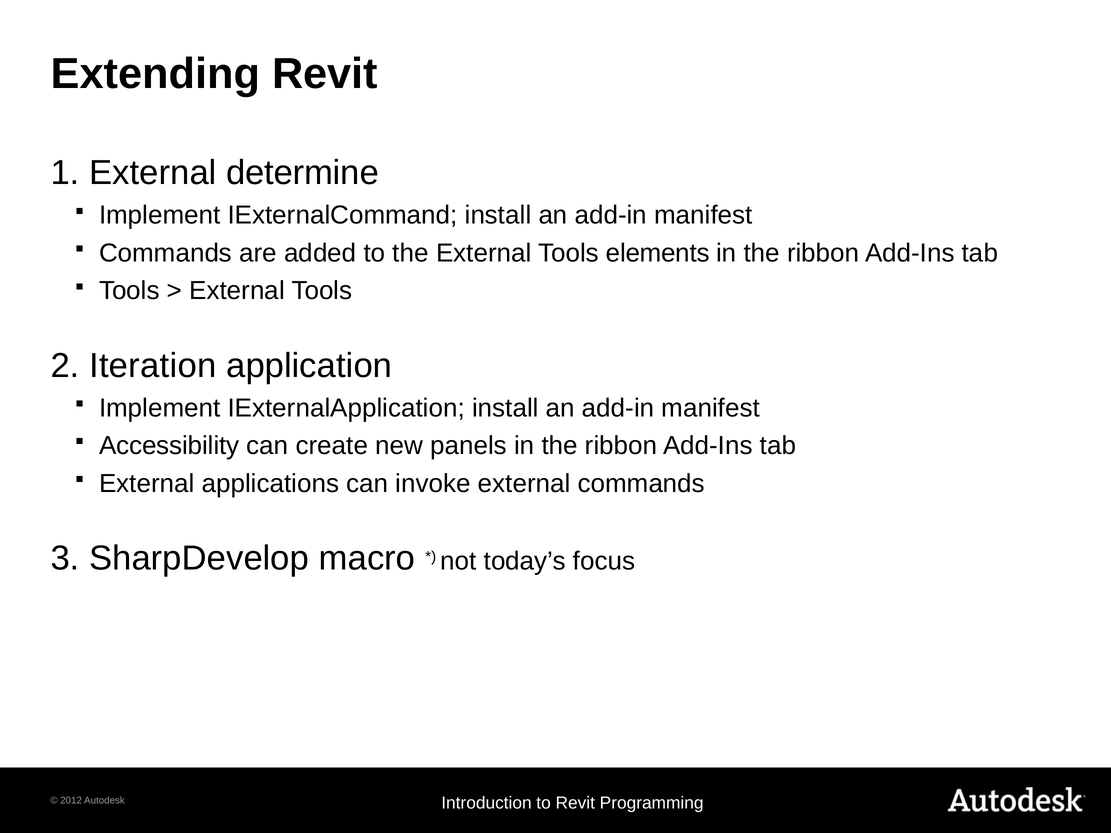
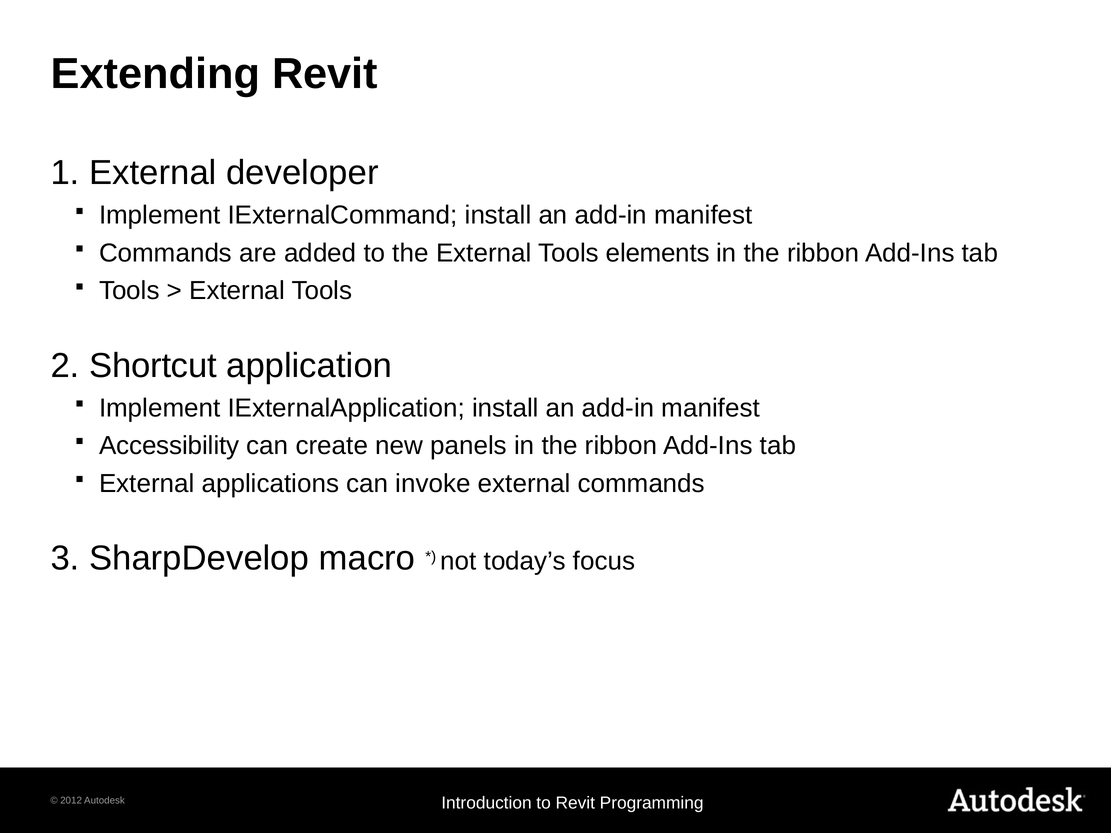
determine: determine -> developer
Iteration: Iteration -> Shortcut
